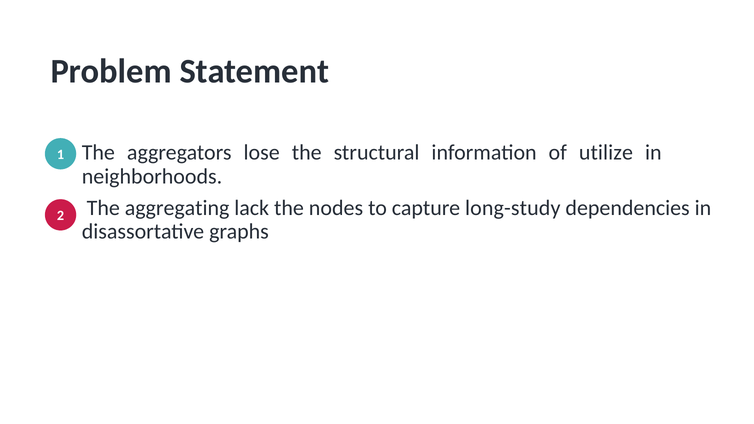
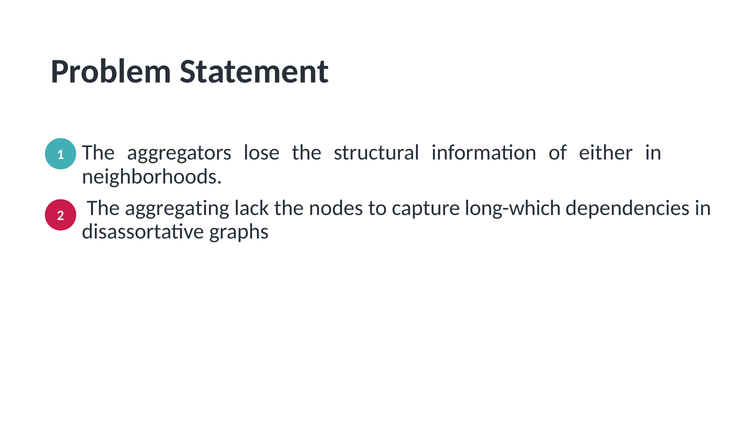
utilize: utilize -> either
long-study: long-study -> long-which
